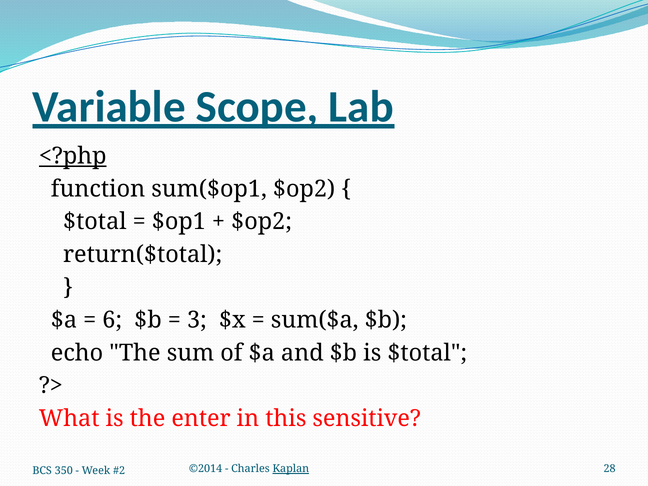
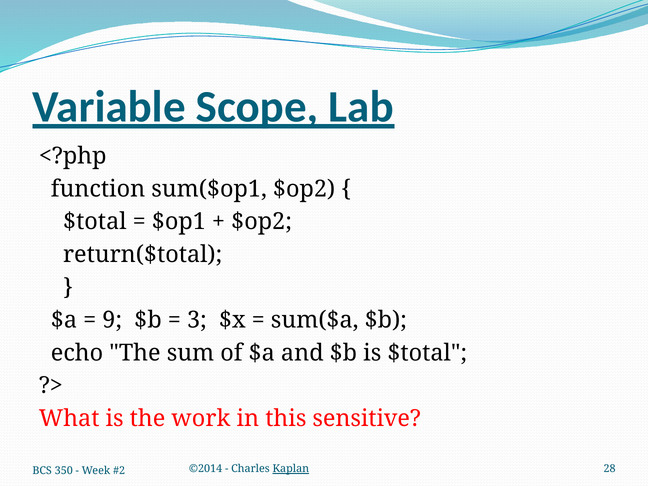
<?php underline: present -> none
6: 6 -> 9
enter: enter -> work
